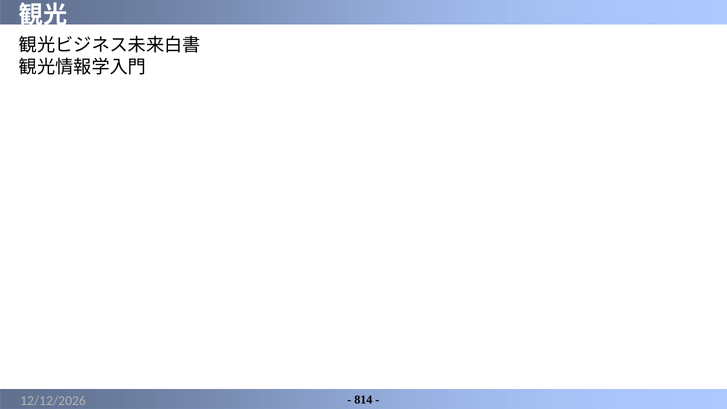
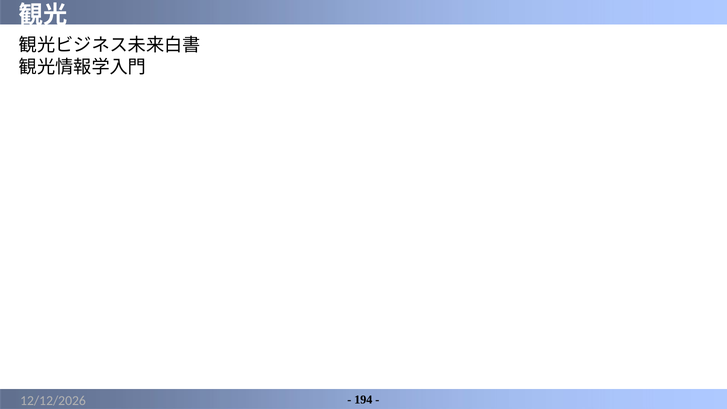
814: 814 -> 194
